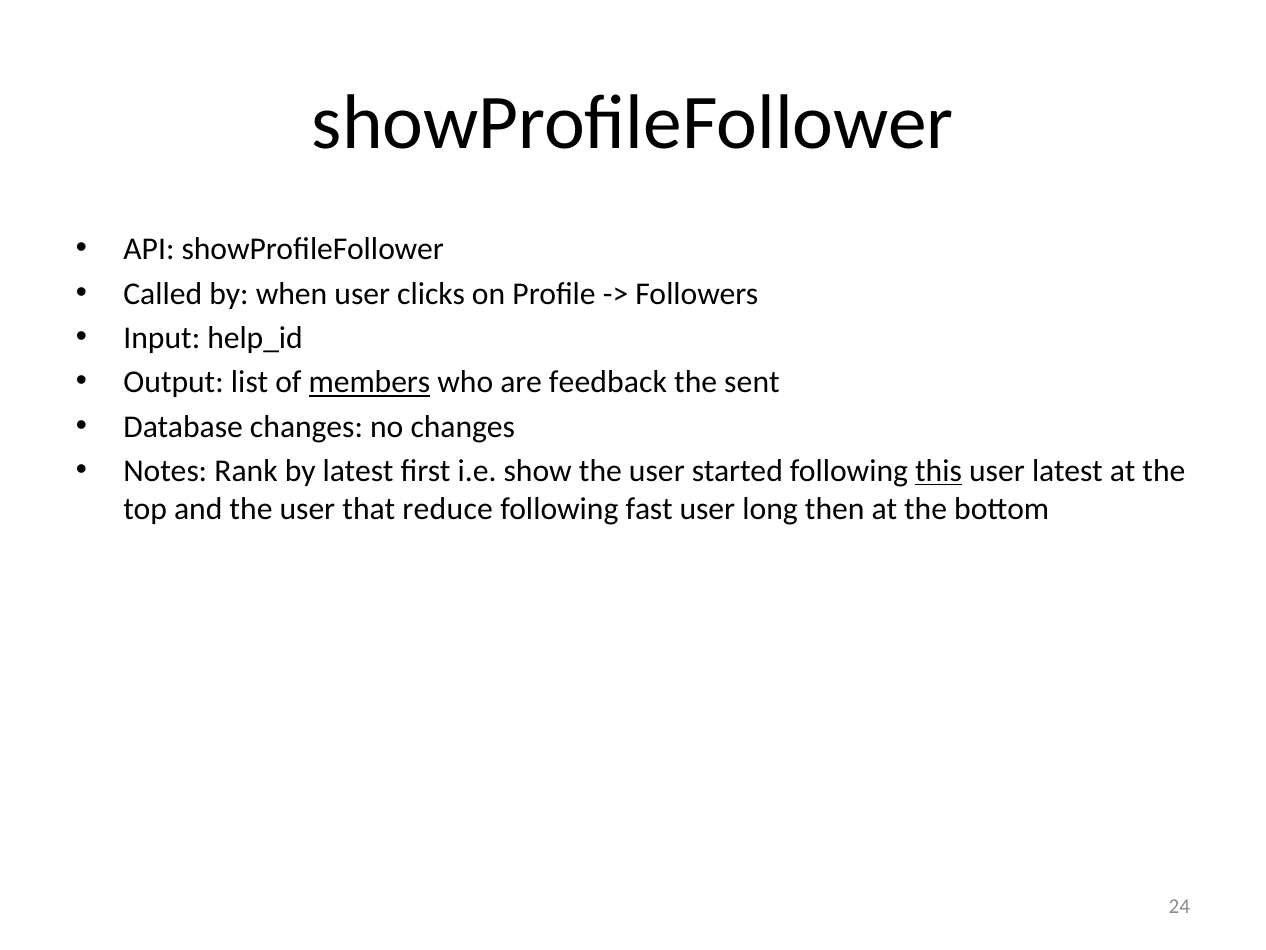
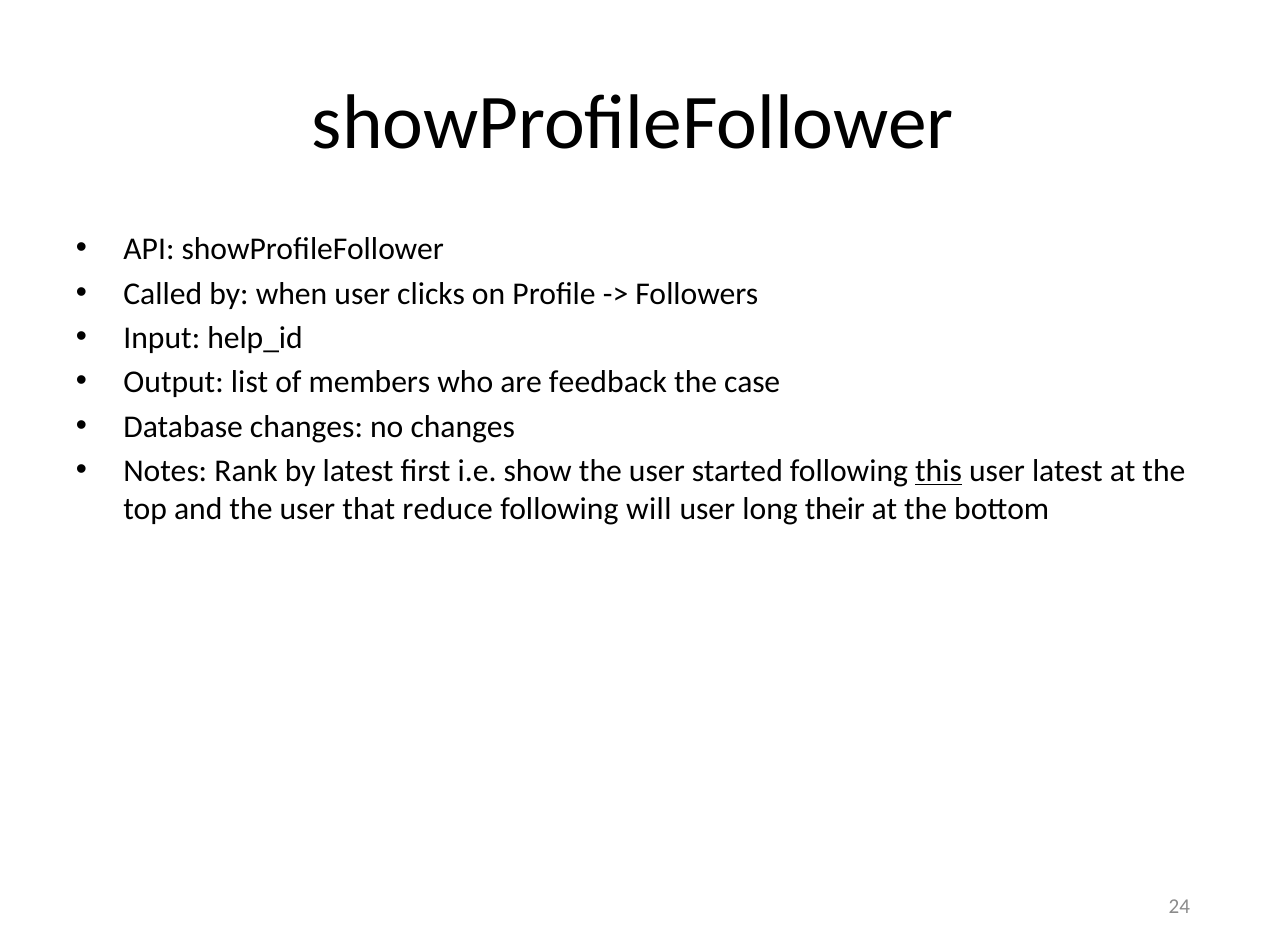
members underline: present -> none
sent: sent -> case
fast: fast -> will
then: then -> their
